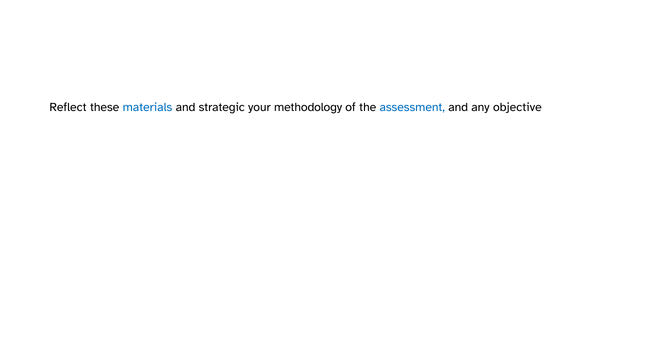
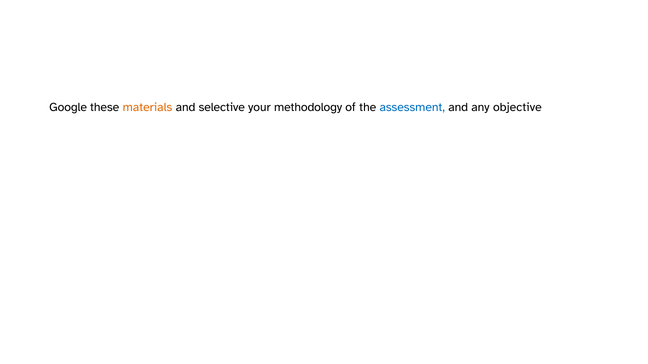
Reflect: Reflect -> Google
materials colour: blue -> orange
strategic: strategic -> selective
